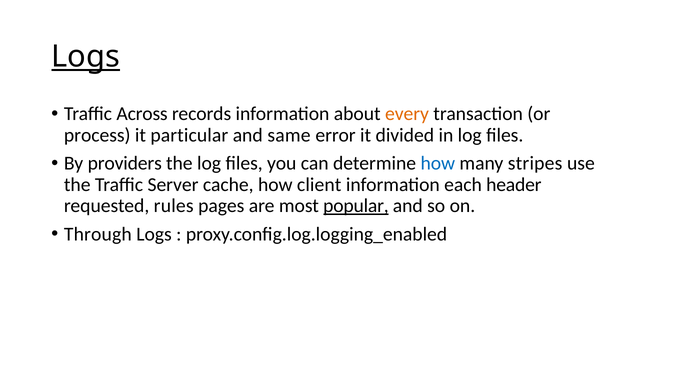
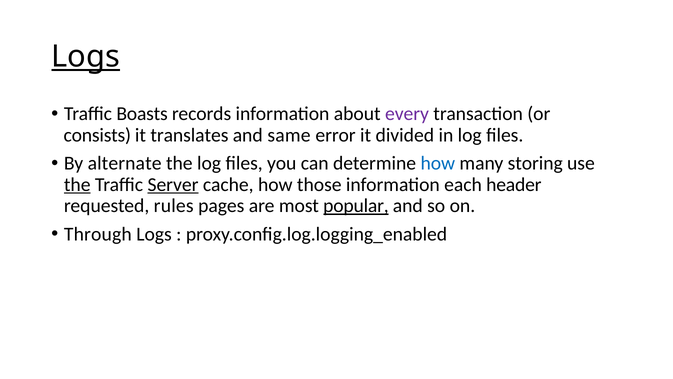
Across: Across -> Boasts
every colour: orange -> purple
process: process -> consists
particular: particular -> translates
providers: providers -> alternate
stripes: stripes -> storing
the at (77, 184) underline: none -> present
Server underline: none -> present
client: client -> those
